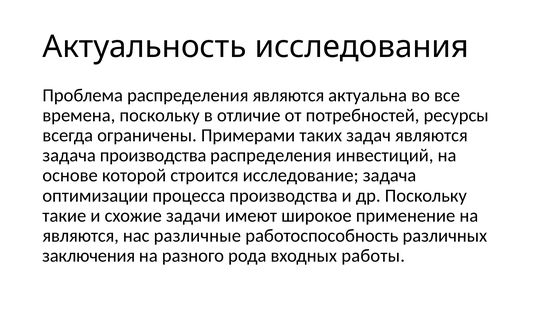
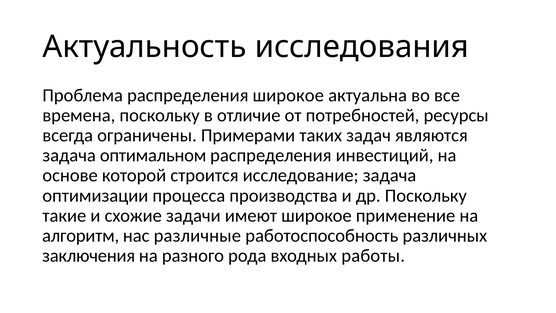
распределения являются: являются -> широкое
задача производства: производства -> оптимальном
являются at (81, 235): являются -> алгоритм
